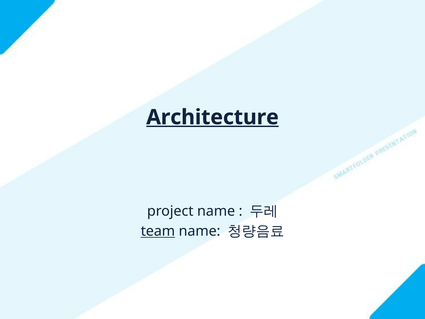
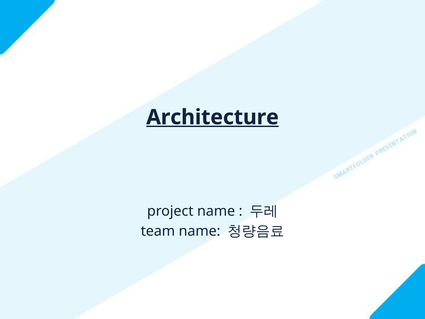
team underline: present -> none
